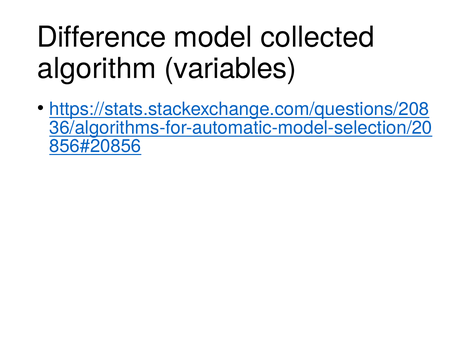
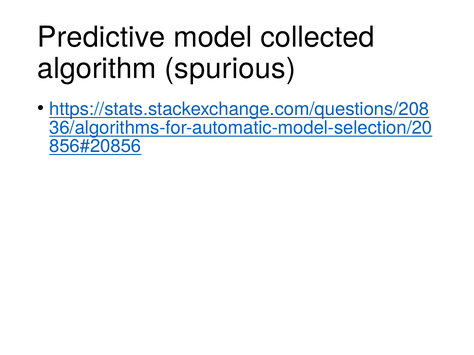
Difference: Difference -> Predictive
variables: variables -> spurious
